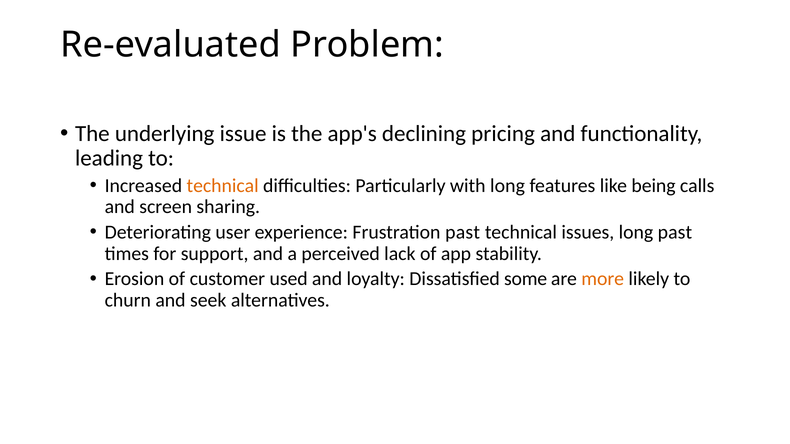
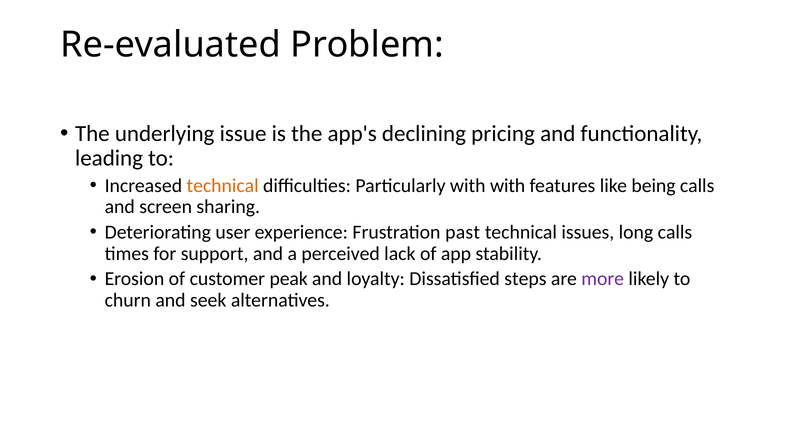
with long: long -> with
long past: past -> calls
used: used -> peak
some: some -> steps
more colour: orange -> purple
